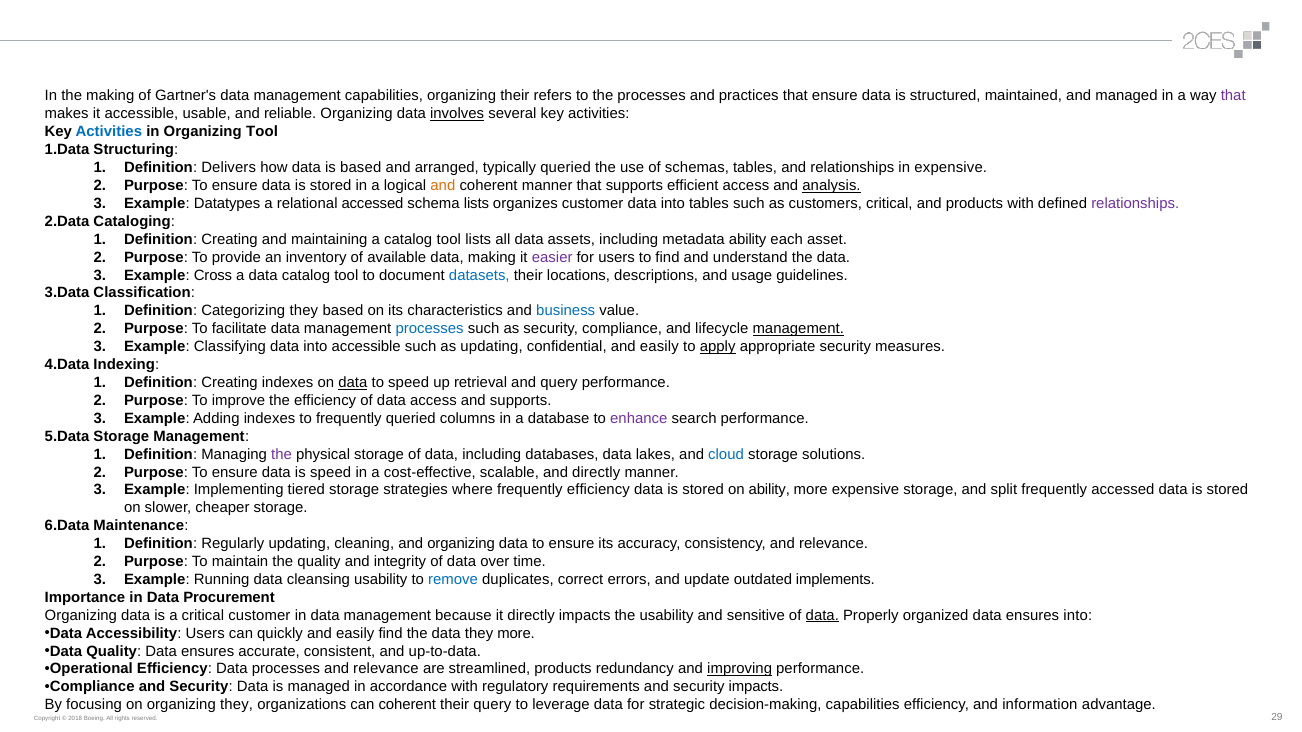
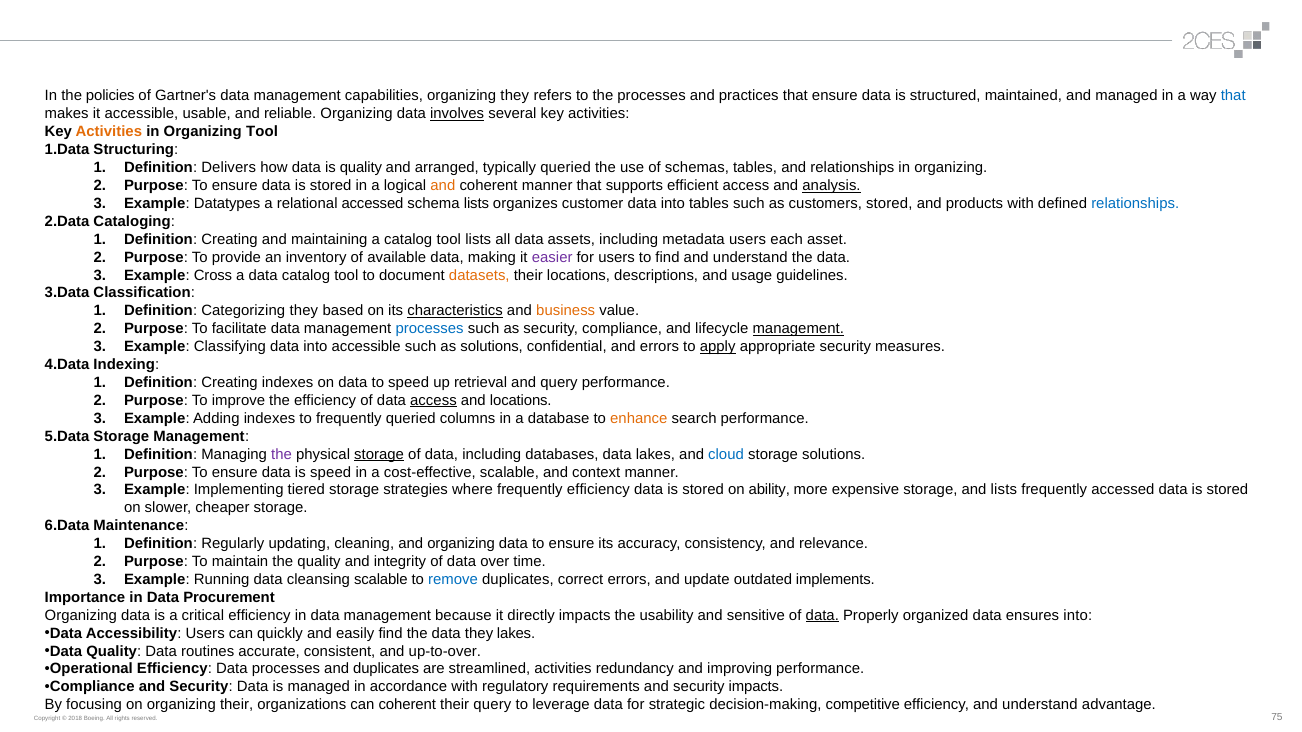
the making: making -> policies
organizing their: their -> they
that at (1233, 96) colour: purple -> blue
Activities at (109, 132) colour: blue -> orange
is based: based -> quality
relationships in expensive: expensive -> organizing
customers critical: critical -> stored
relationships at (1135, 204) colour: purple -> blue
metadata ability: ability -> users
datasets colour: blue -> orange
characteristics underline: none -> present
business colour: blue -> orange
as updating: updating -> solutions
confidential and easily: easily -> errors
data at (353, 383) underline: present -> none
access at (433, 401) underline: none -> present
and supports: supports -> locations
enhance colour: purple -> orange
storage at (379, 454) underline: none -> present
and directly: directly -> context
and split: split -> lists
cleansing usability: usability -> scalable
critical customer: customer -> efficiency
they more: more -> lakes
Quality Data ensures: ensures -> routines
up-to-data: up-to-data -> up-to-over
processes and relevance: relevance -> duplicates
streamlined products: products -> activities
improving underline: present -> none
organizing they: they -> their
decision-making capabilities: capabilities -> competitive
efficiency and information: information -> understand
29: 29 -> 75
